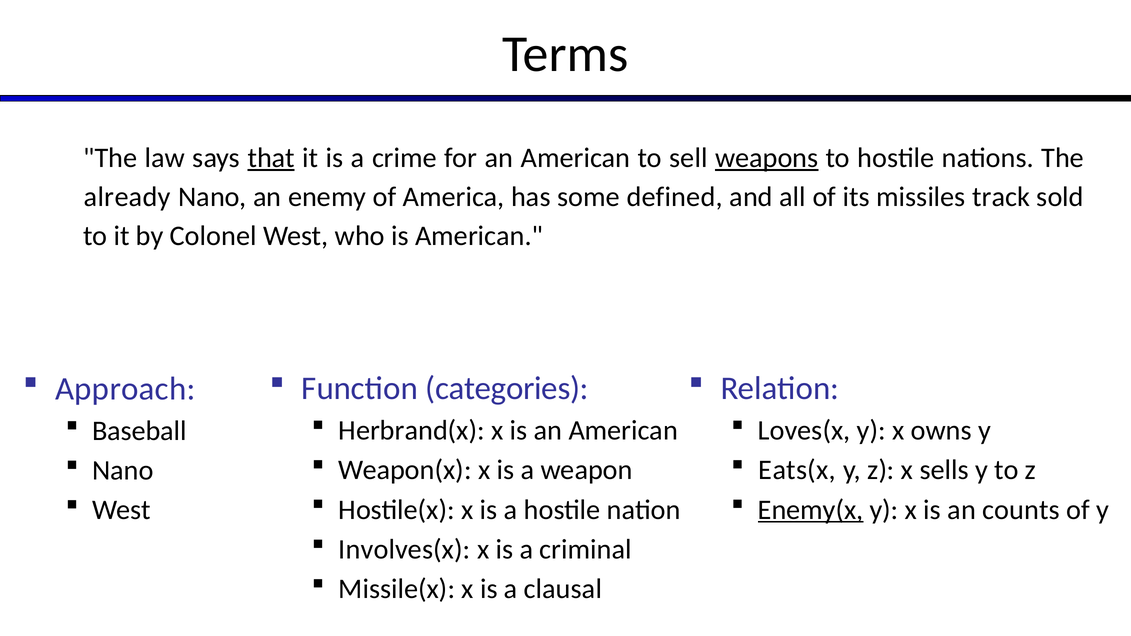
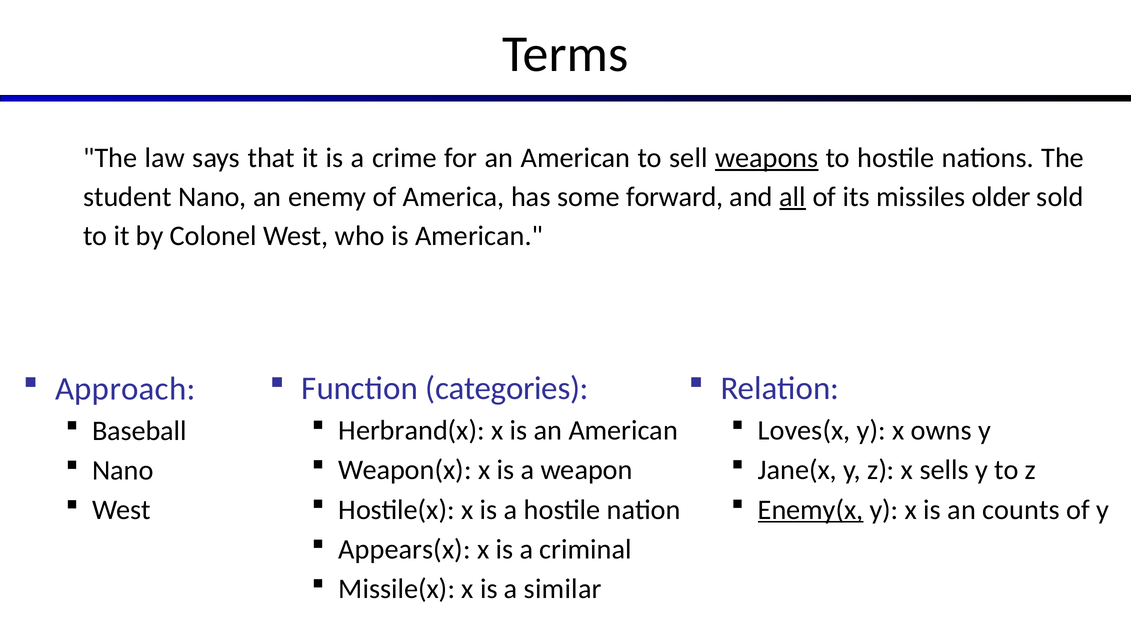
that underline: present -> none
already: already -> student
defined: defined -> forward
all underline: none -> present
track: track -> older
Eats(x: Eats(x -> Jane(x
Involves(x: Involves(x -> Appears(x
clausal: clausal -> similar
